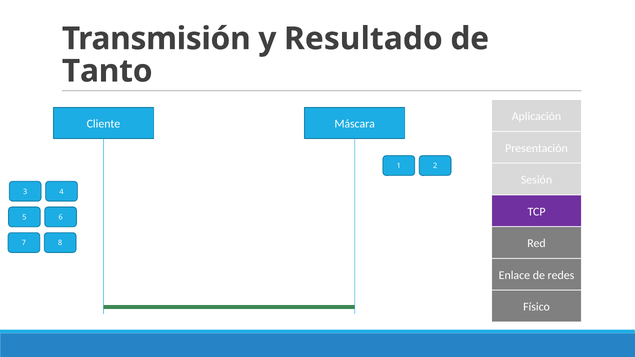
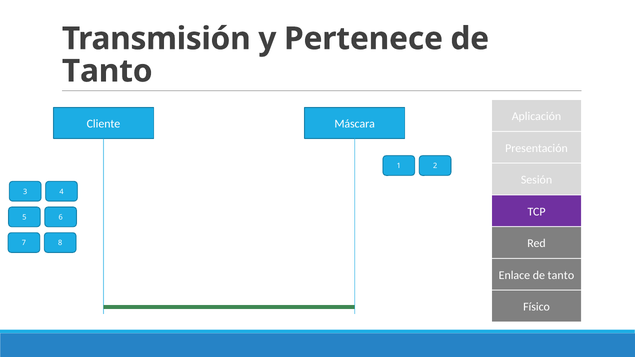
Resultado: Resultado -> Pertenece
Enlace de redes: redes -> tanto
